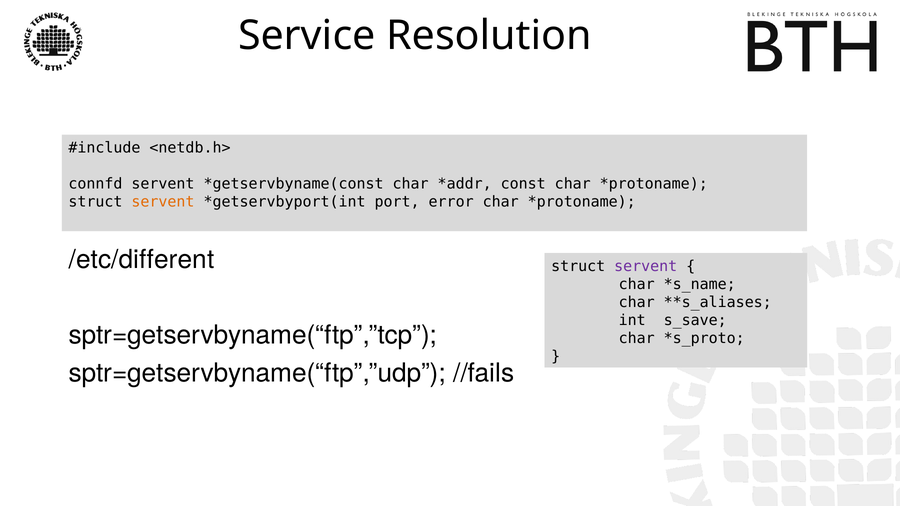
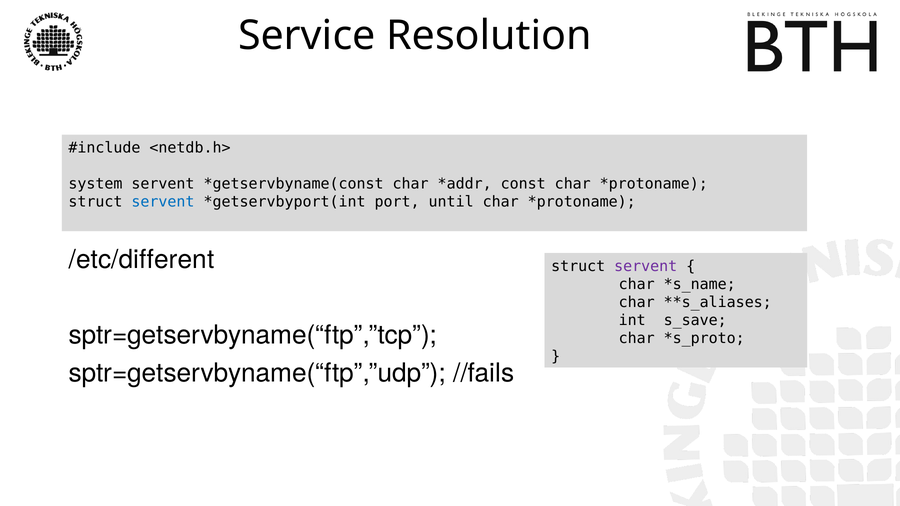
connfd: connfd -> system
servent at (163, 202) colour: orange -> blue
error: error -> until
